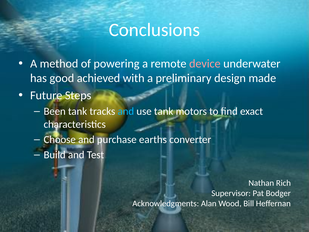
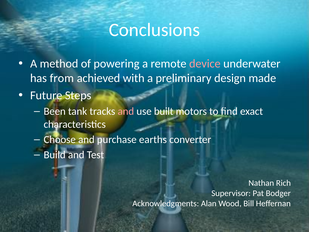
good: good -> from
and at (126, 111) colour: light blue -> pink
use tank: tank -> built
